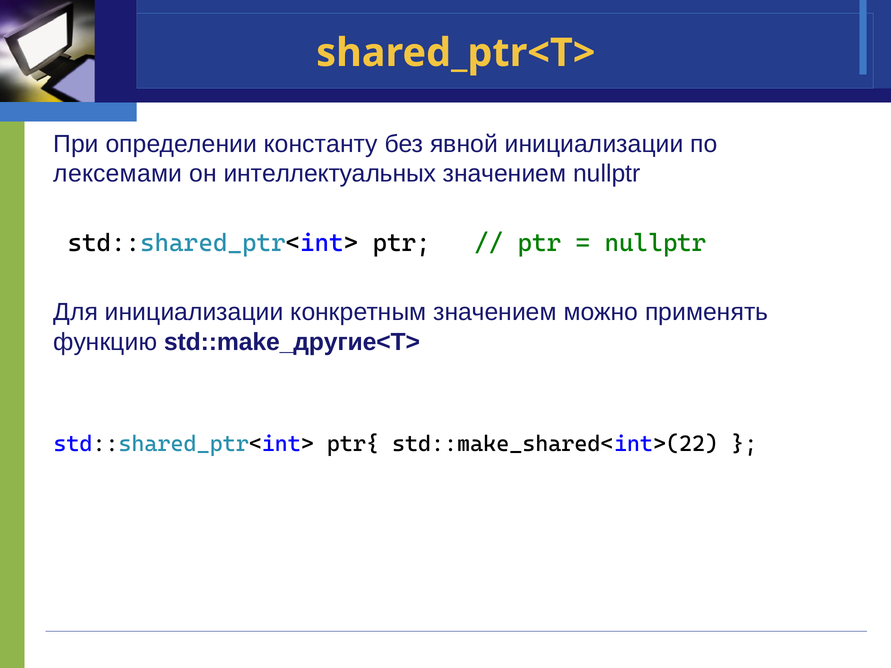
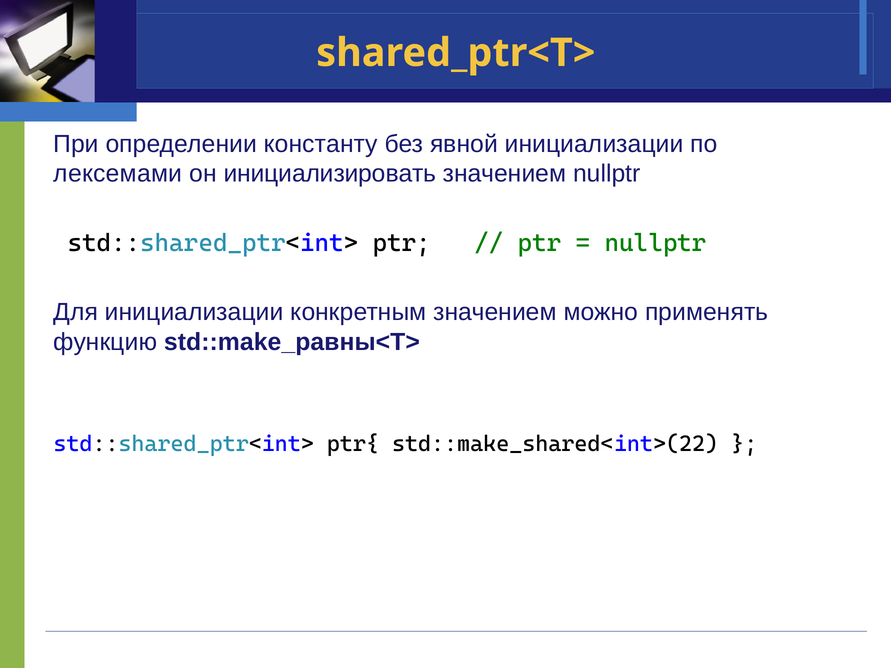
интеллектуальных: интеллектуальных -> инициализировать
std::make_другие<T>: std::make_другие<T> -> std::make_равны<T>
